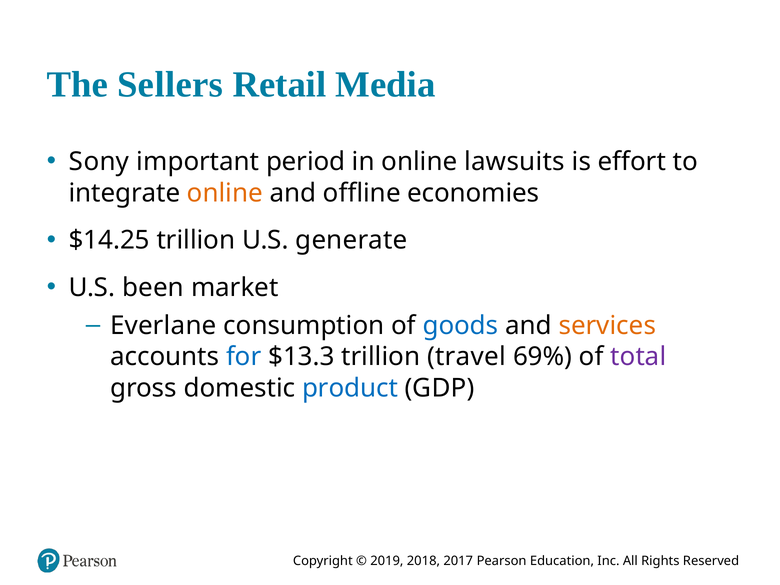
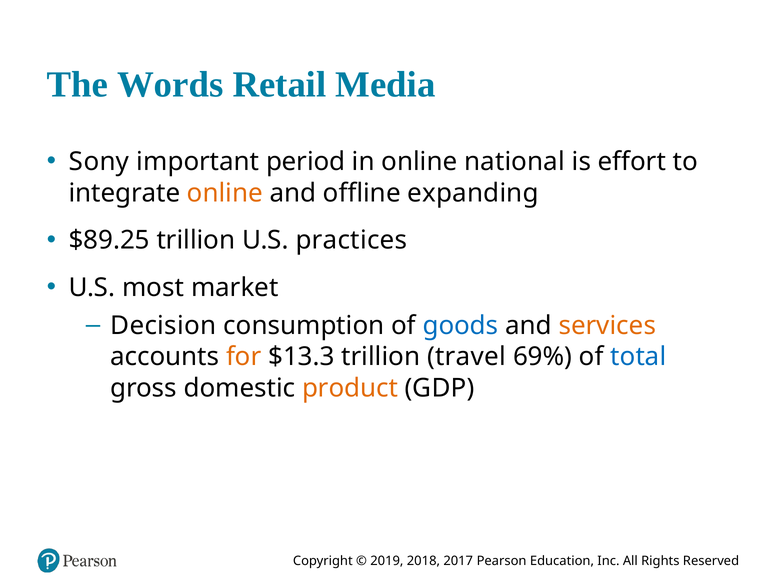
Sellers: Sellers -> Words
lawsuits: lawsuits -> national
economies: economies -> expanding
$14.25: $14.25 -> $89.25
generate: generate -> practices
been: been -> most
Everlane: Everlane -> Decision
for colour: blue -> orange
total colour: purple -> blue
product colour: blue -> orange
